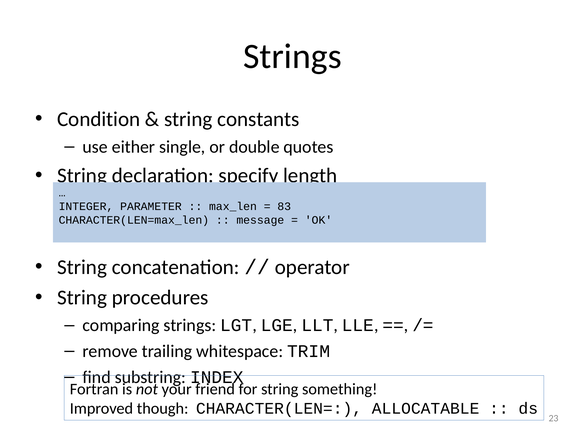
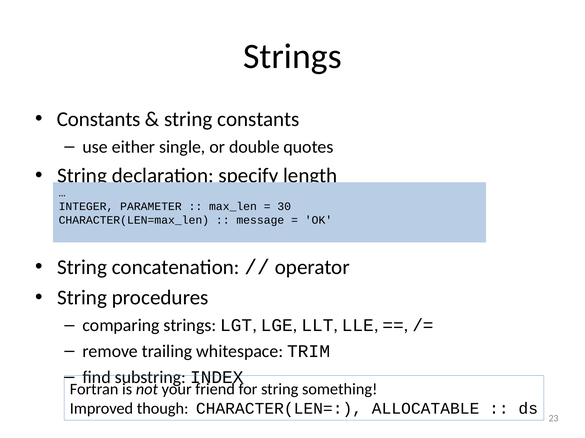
Condition at (99, 119): Condition -> Constants
83: 83 -> 30
